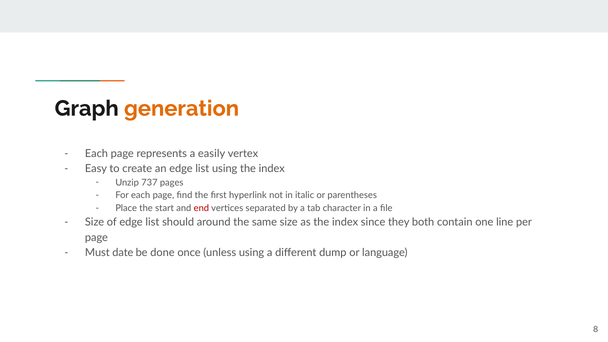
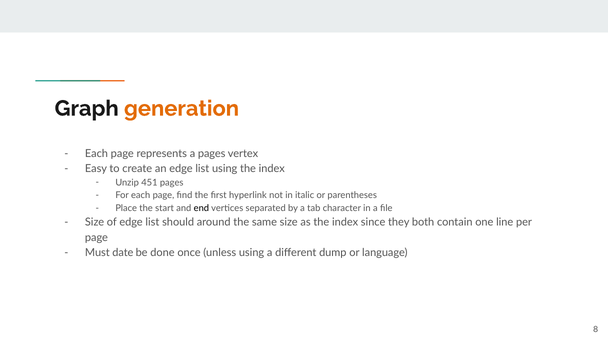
a easily: easily -> pages
737: 737 -> 451
end colour: red -> black
